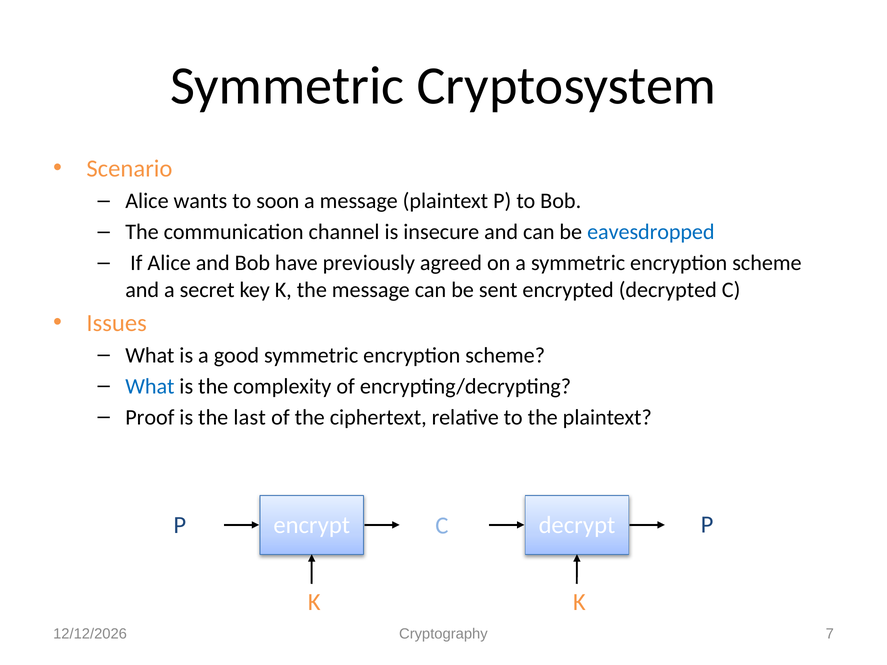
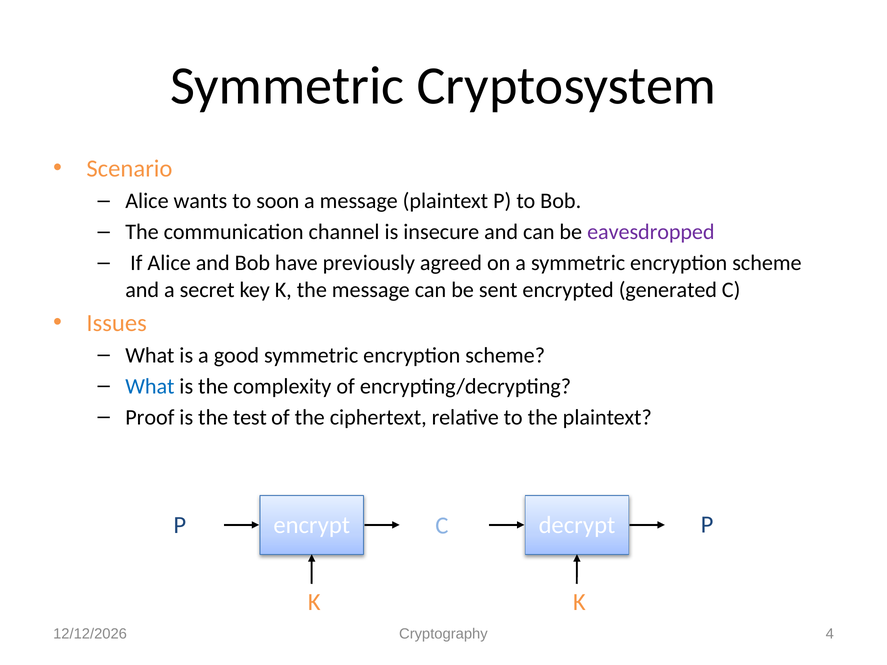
eavesdropped colour: blue -> purple
decrypted: decrypted -> generated
last: last -> test
7: 7 -> 4
